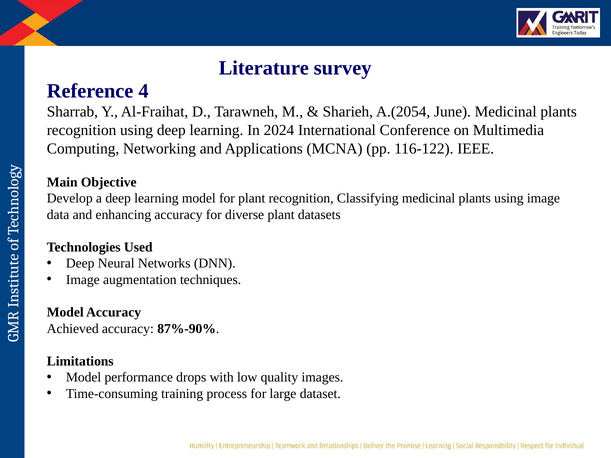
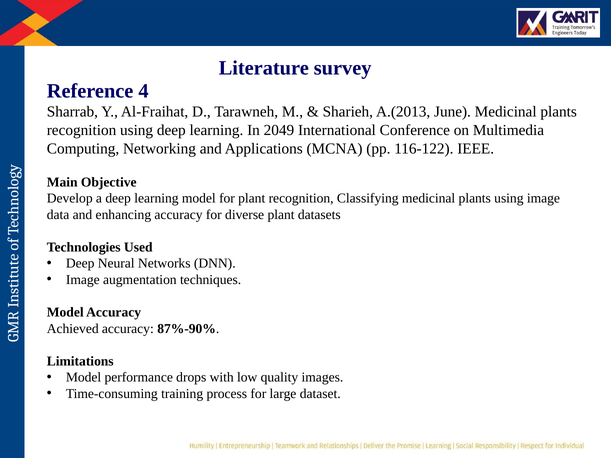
A.(2054: A.(2054 -> A.(2013
2024: 2024 -> 2049
